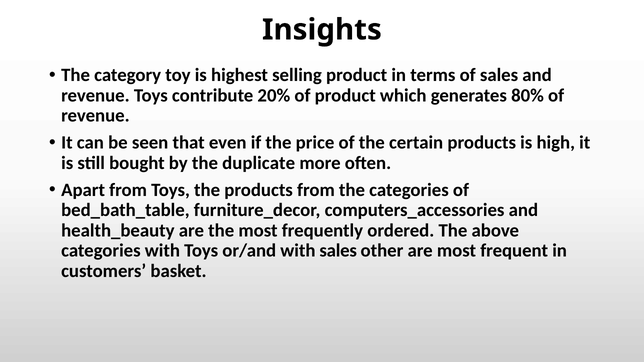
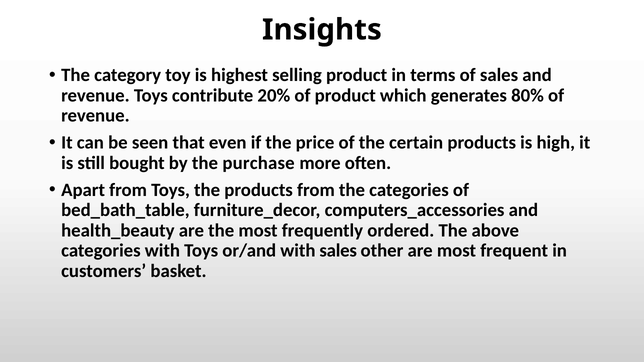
duplicate: duplicate -> purchase
